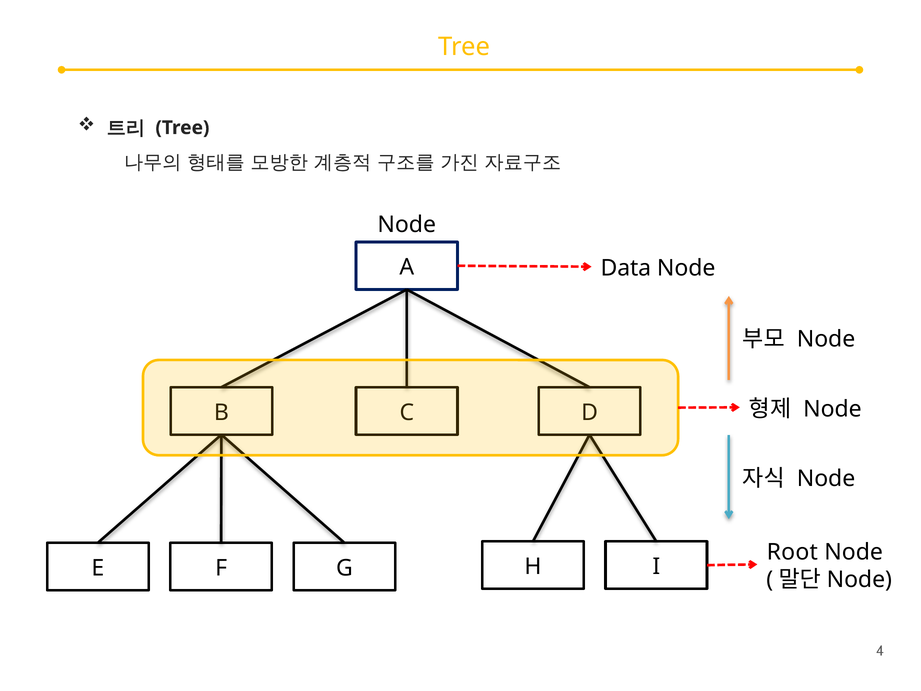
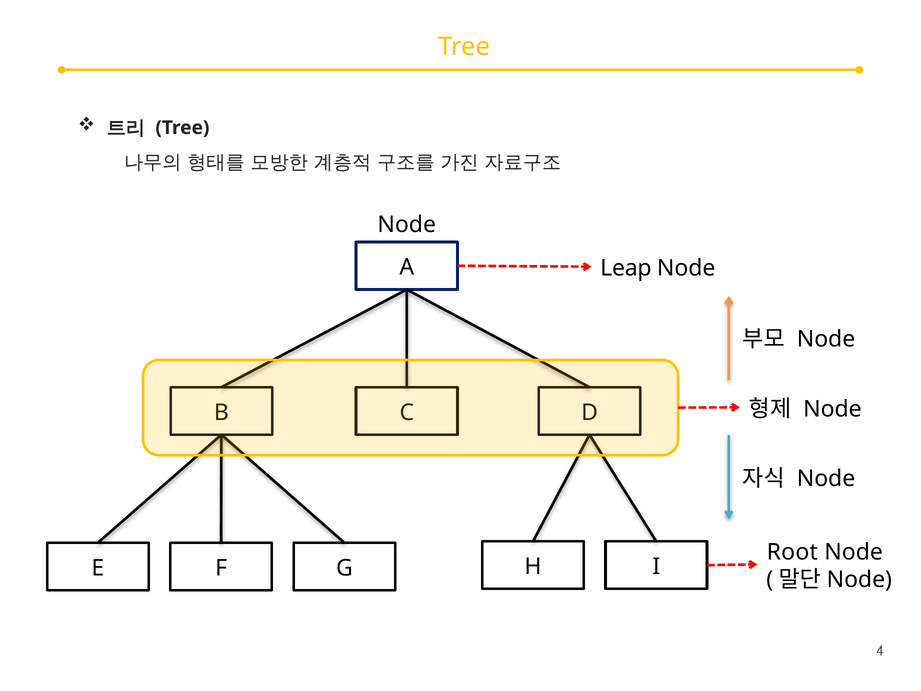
Data: Data -> Leap
